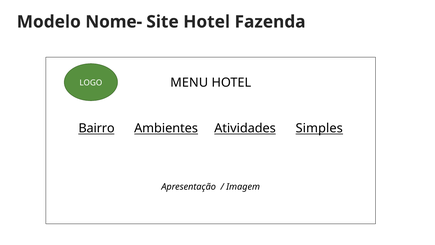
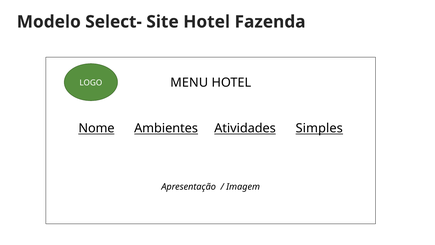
Nome-: Nome- -> Select-
Bairro: Bairro -> Nome
